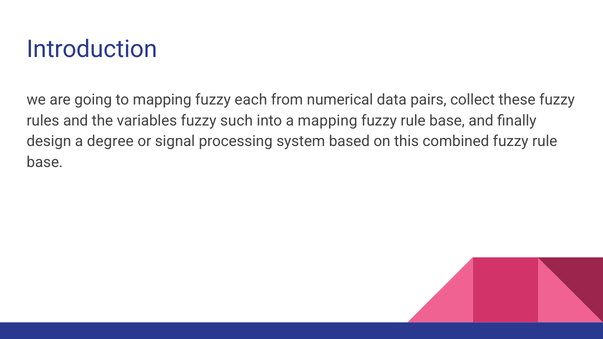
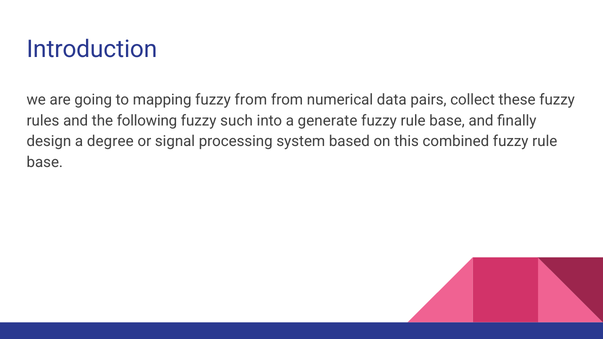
fuzzy each: each -> from
variables: variables -> following
a mapping: mapping -> generate
